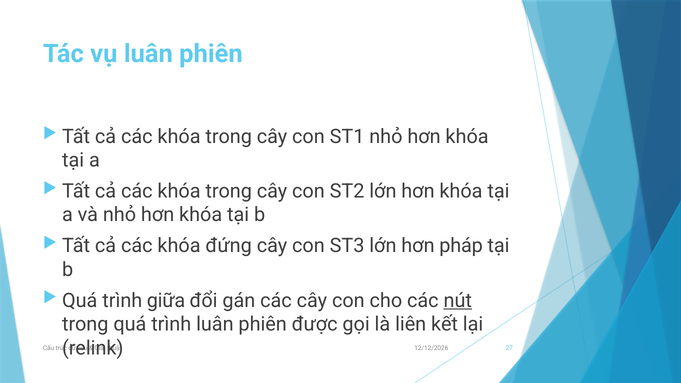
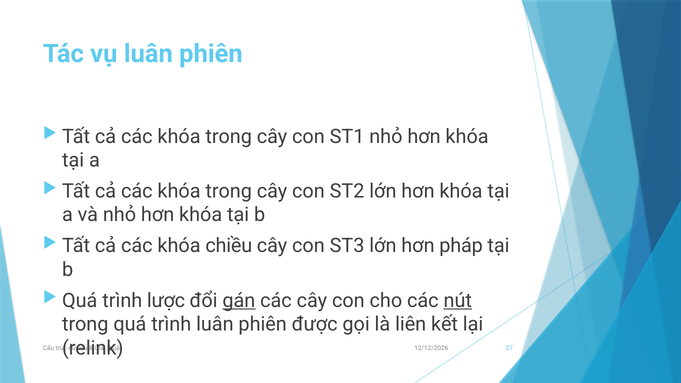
đứng: đứng -> chiều
giữa: giữa -> lược
gán underline: none -> present
